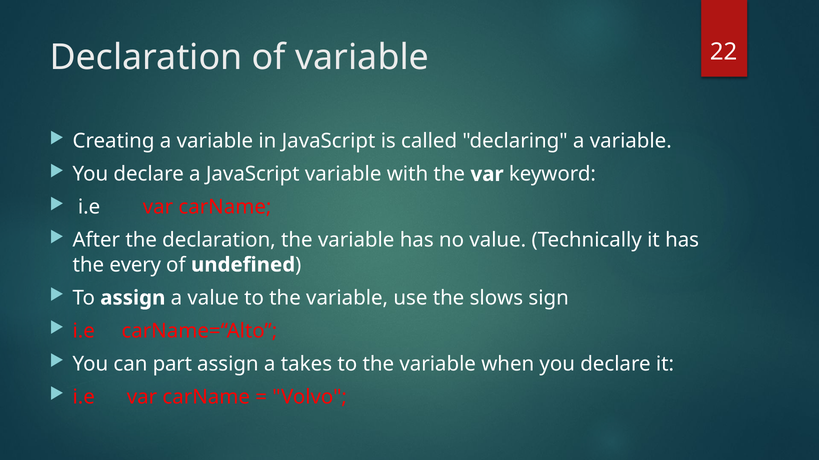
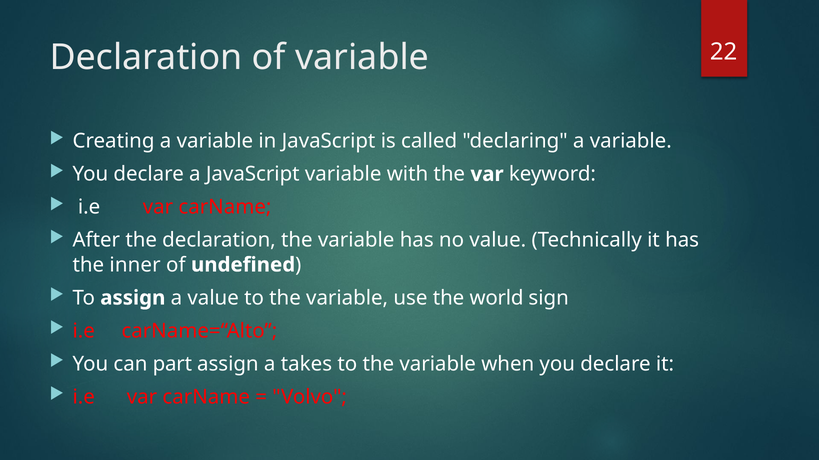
every: every -> inner
slows: slows -> world
